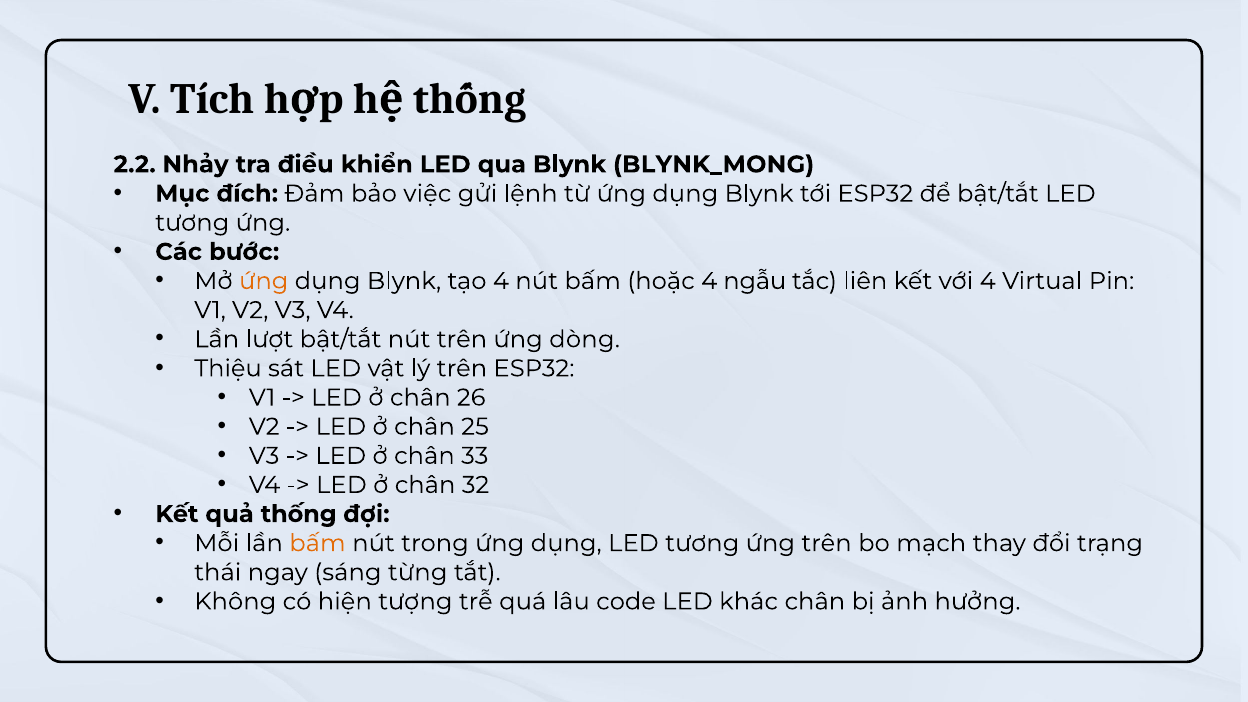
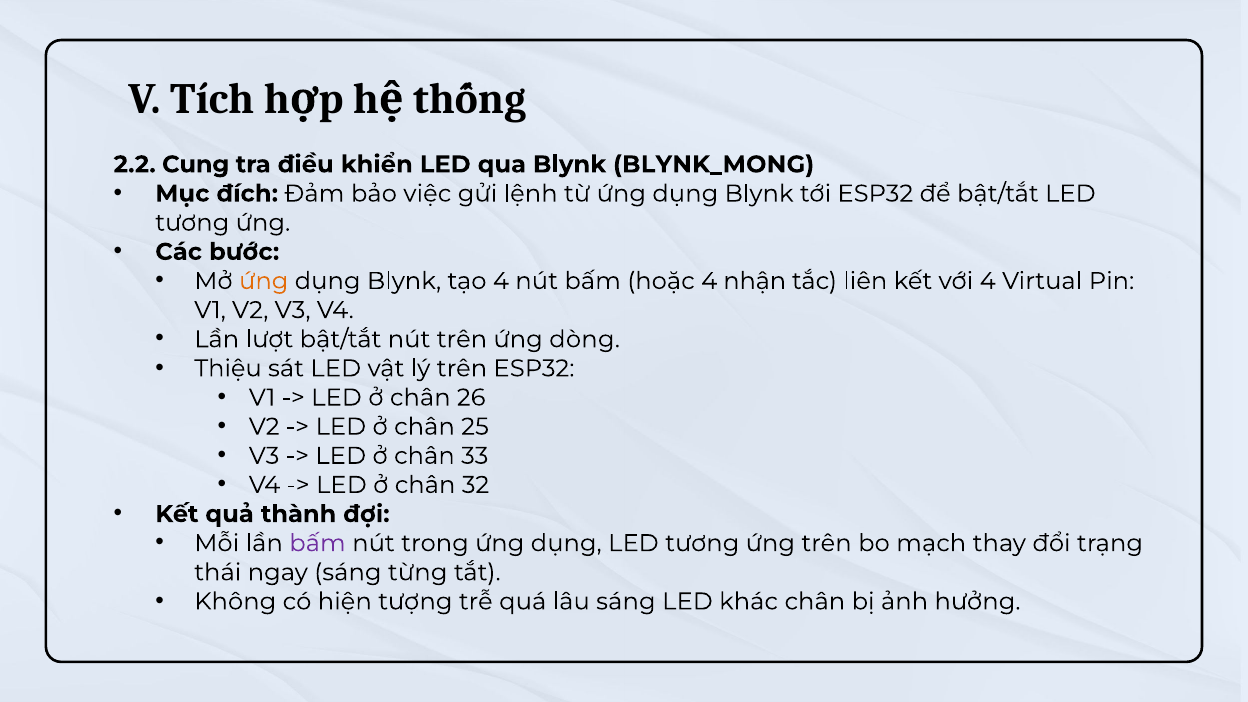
Nhảy: Nhảy -> Cung
ngẫu: ngẫu -> nhận
thống: thống -> thành
bấm at (317, 543) colour: orange -> purple
lâu code: code -> sáng
